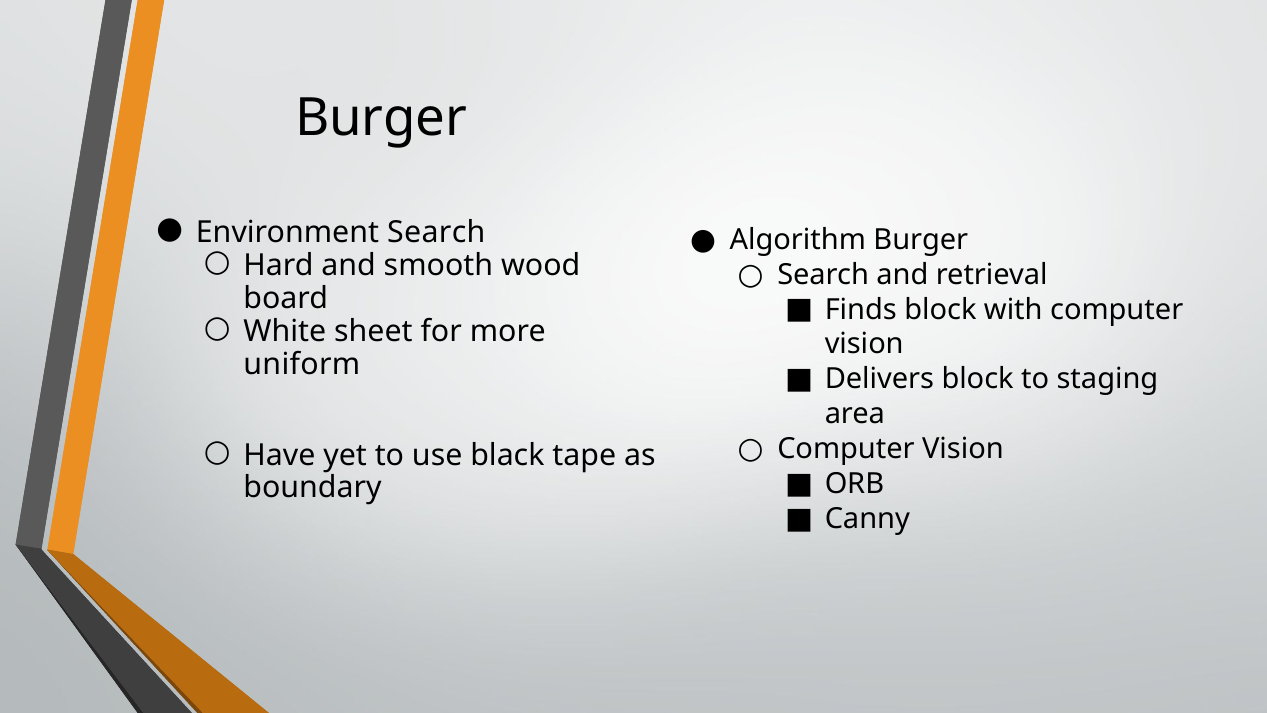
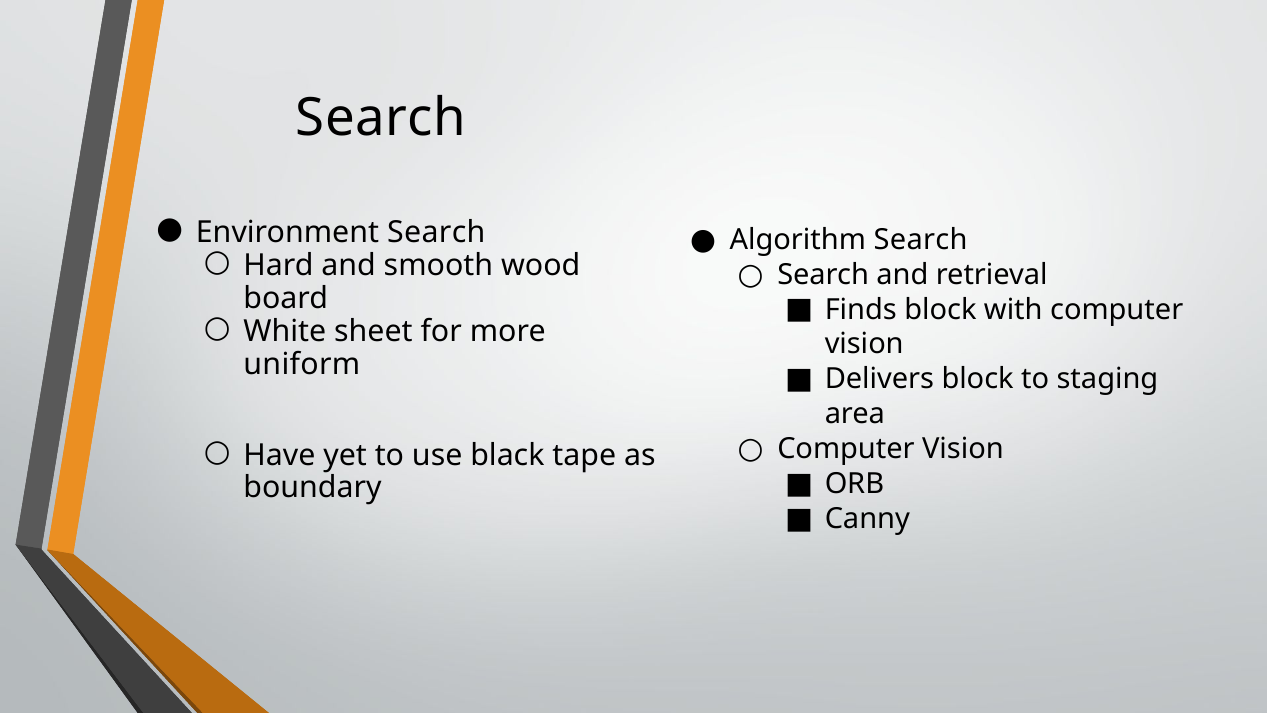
Burger at (381, 118): Burger -> Search
Algorithm Burger: Burger -> Search
